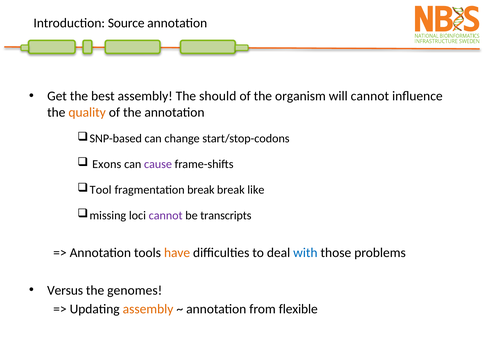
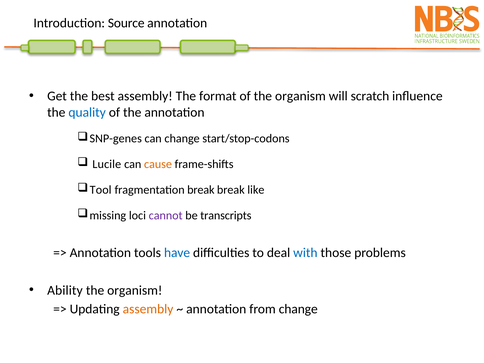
should: should -> format
will cannot: cannot -> scratch
quality colour: orange -> blue
SNP-based: SNP-based -> SNP-genes
Exons: Exons -> Lucile
cause colour: purple -> orange
have colour: orange -> blue
Versus: Versus -> Ability
genomes at (135, 290): genomes -> organism
from flexible: flexible -> change
